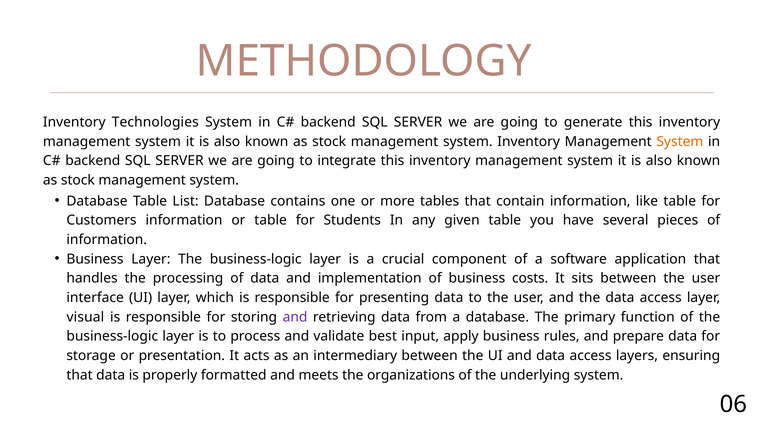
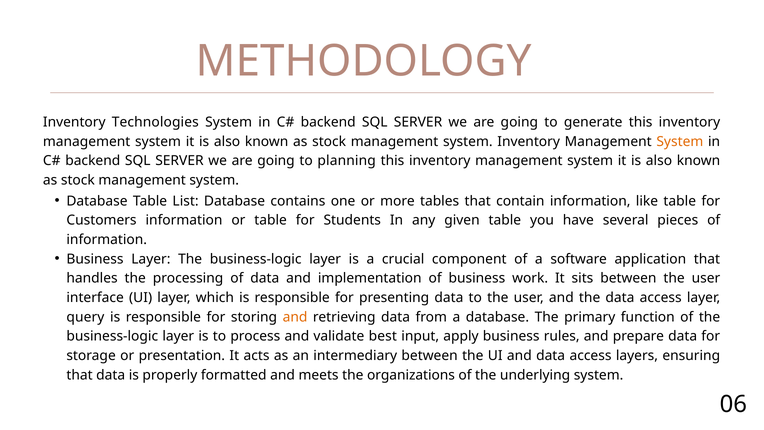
integrate: integrate -> planning
costs: costs -> work
visual: visual -> query
and at (295, 317) colour: purple -> orange
